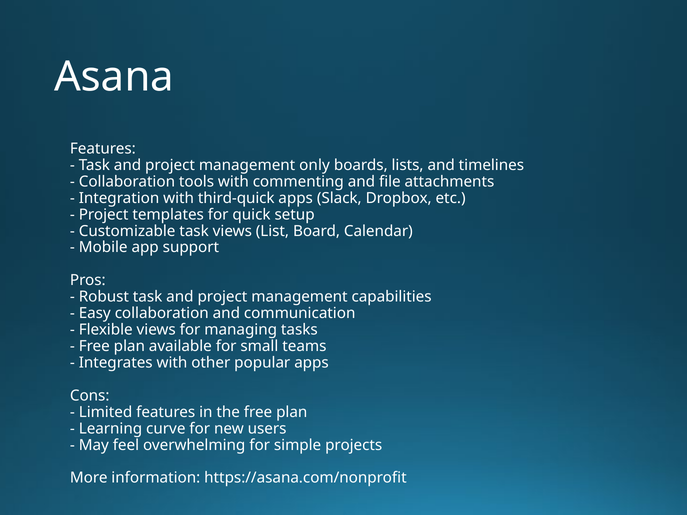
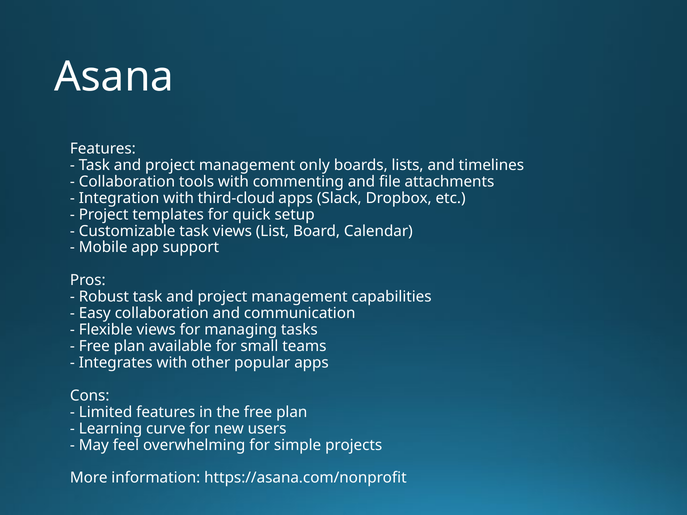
third-quick: third-quick -> third-cloud
